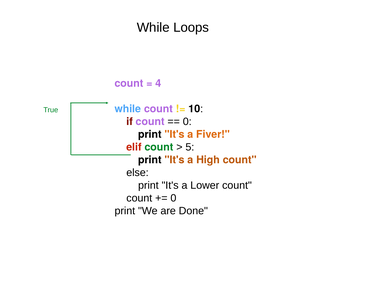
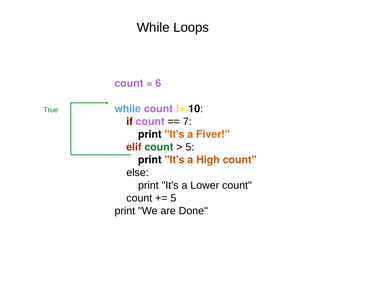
4: 4 -> 6
0 at (187, 121): 0 -> 7
0 at (173, 198): 0 -> 5
